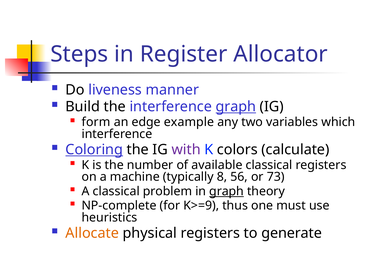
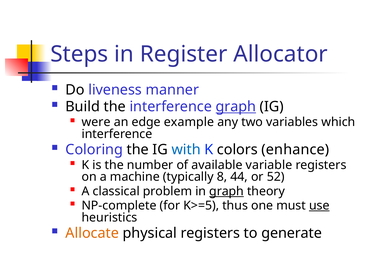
form: form -> were
Coloring underline: present -> none
with colour: purple -> blue
calculate: calculate -> enhance
available classical: classical -> variable
56: 56 -> 44
73: 73 -> 52
K>=9: K>=9 -> K>=5
use underline: none -> present
